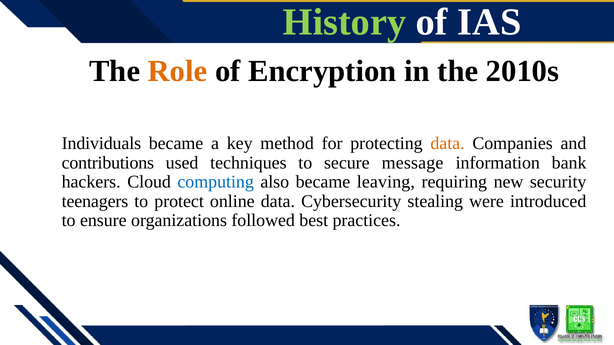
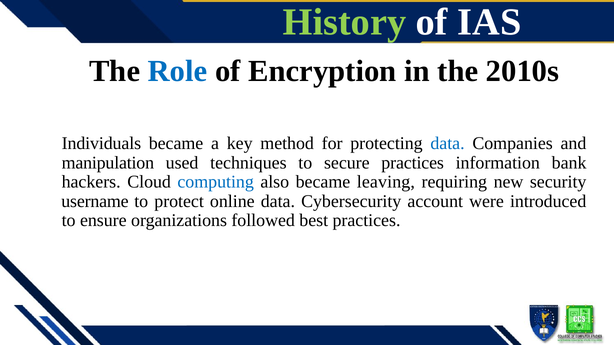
Role colour: orange -> blue
data at (448, 143) colour: orange -> blue
contributions: contributions -> manipulation
secure message: message -> practices
teenagers: teenagers -> username
stealing: stealing -> account
